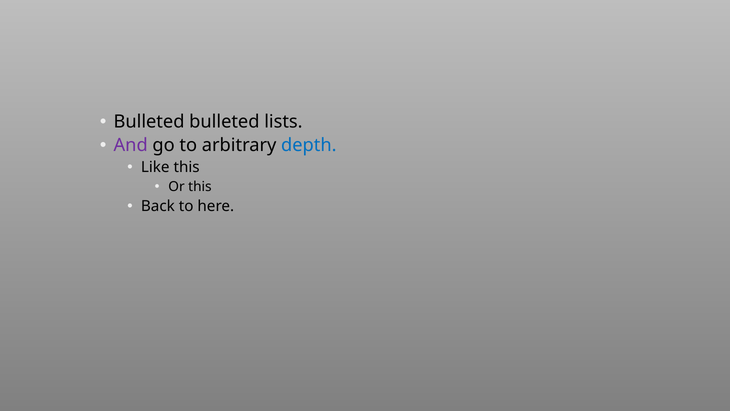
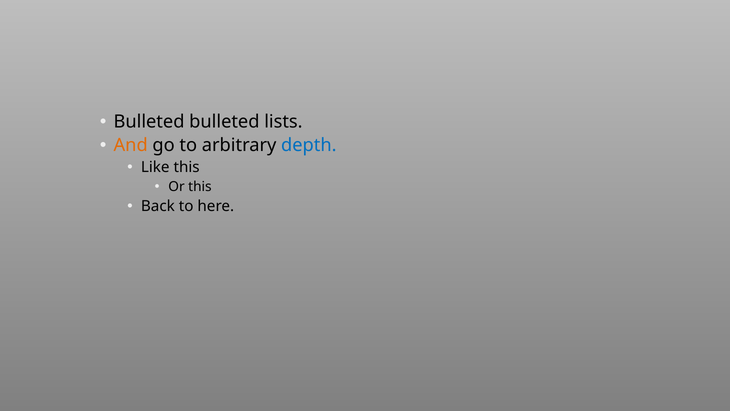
And colour: purple -> orange
